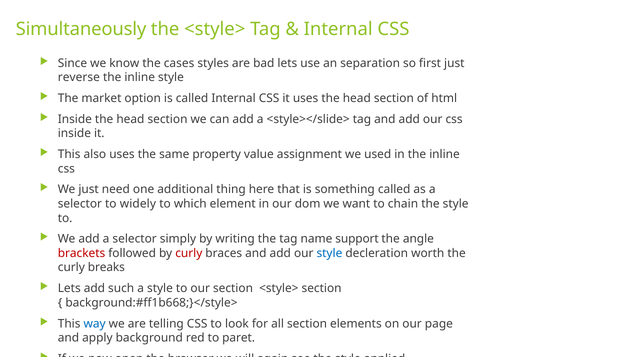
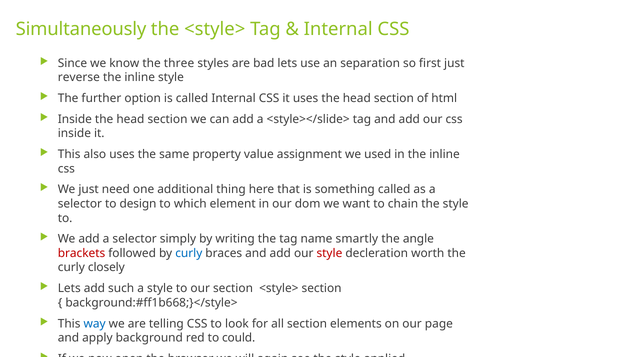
cases: cases -> three
market: market -> further
widely: widely -> design
support: support -> smartly
curly at (189, 253) colour: red -> blue
style at (329, 253) colour: blue -> red
breaks: breaks -> closely
paret: paret -> could
